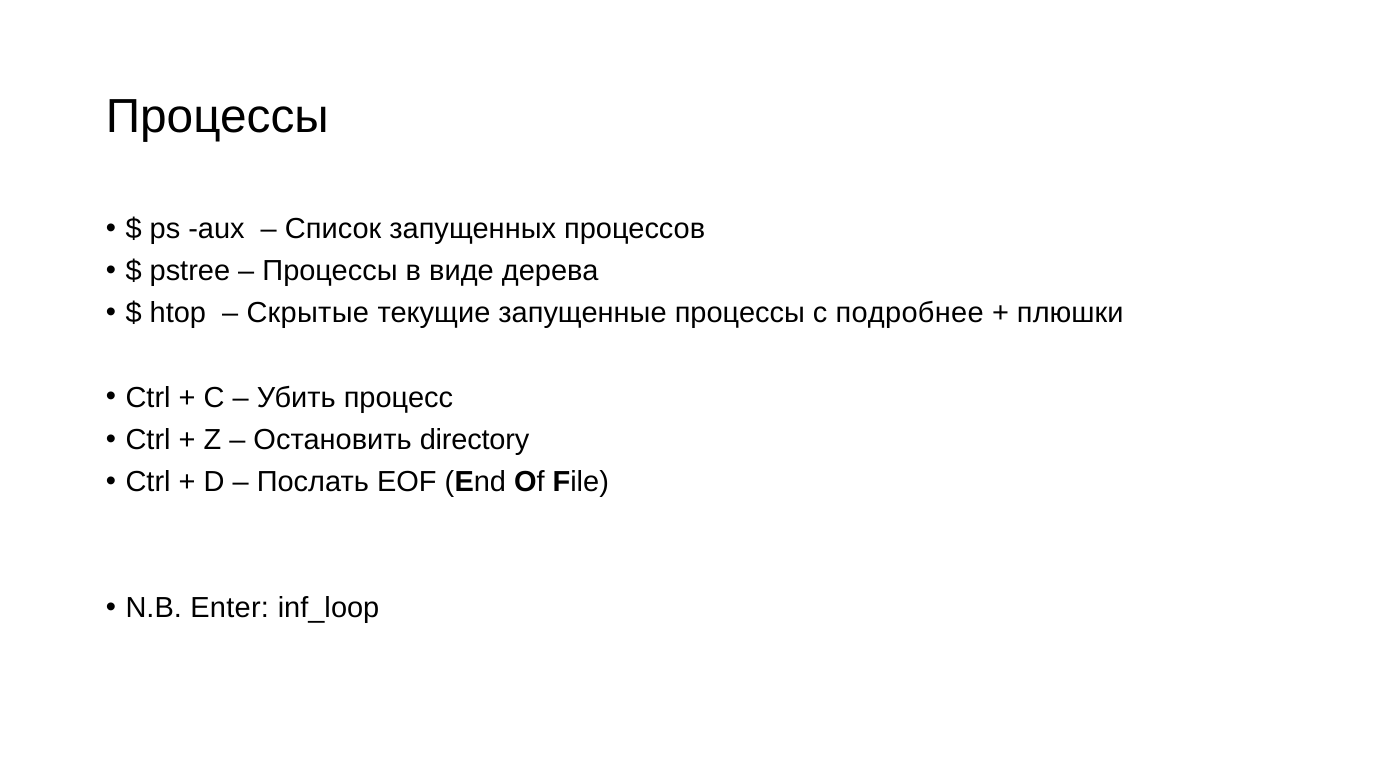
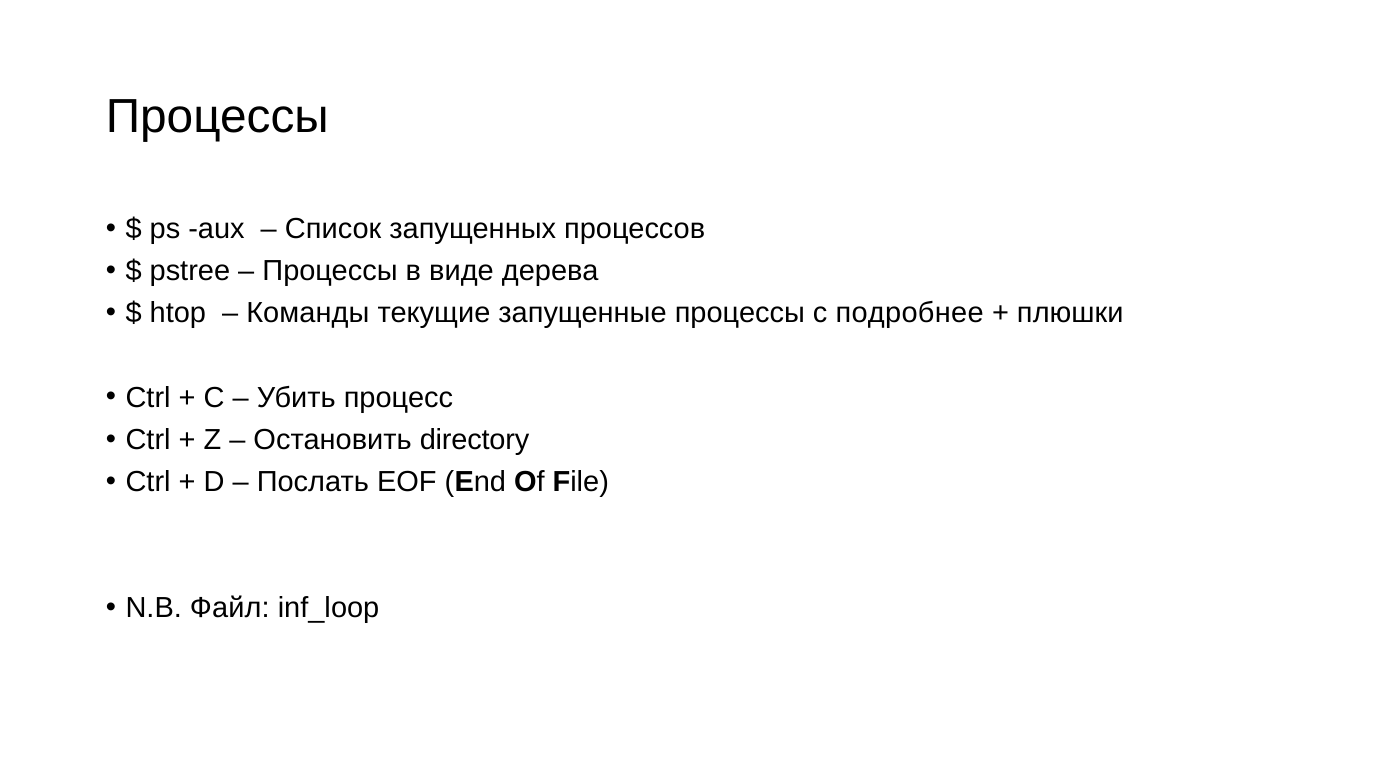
Скрытые: Скрытые -> Команды
Enter: Enter -> Файл
